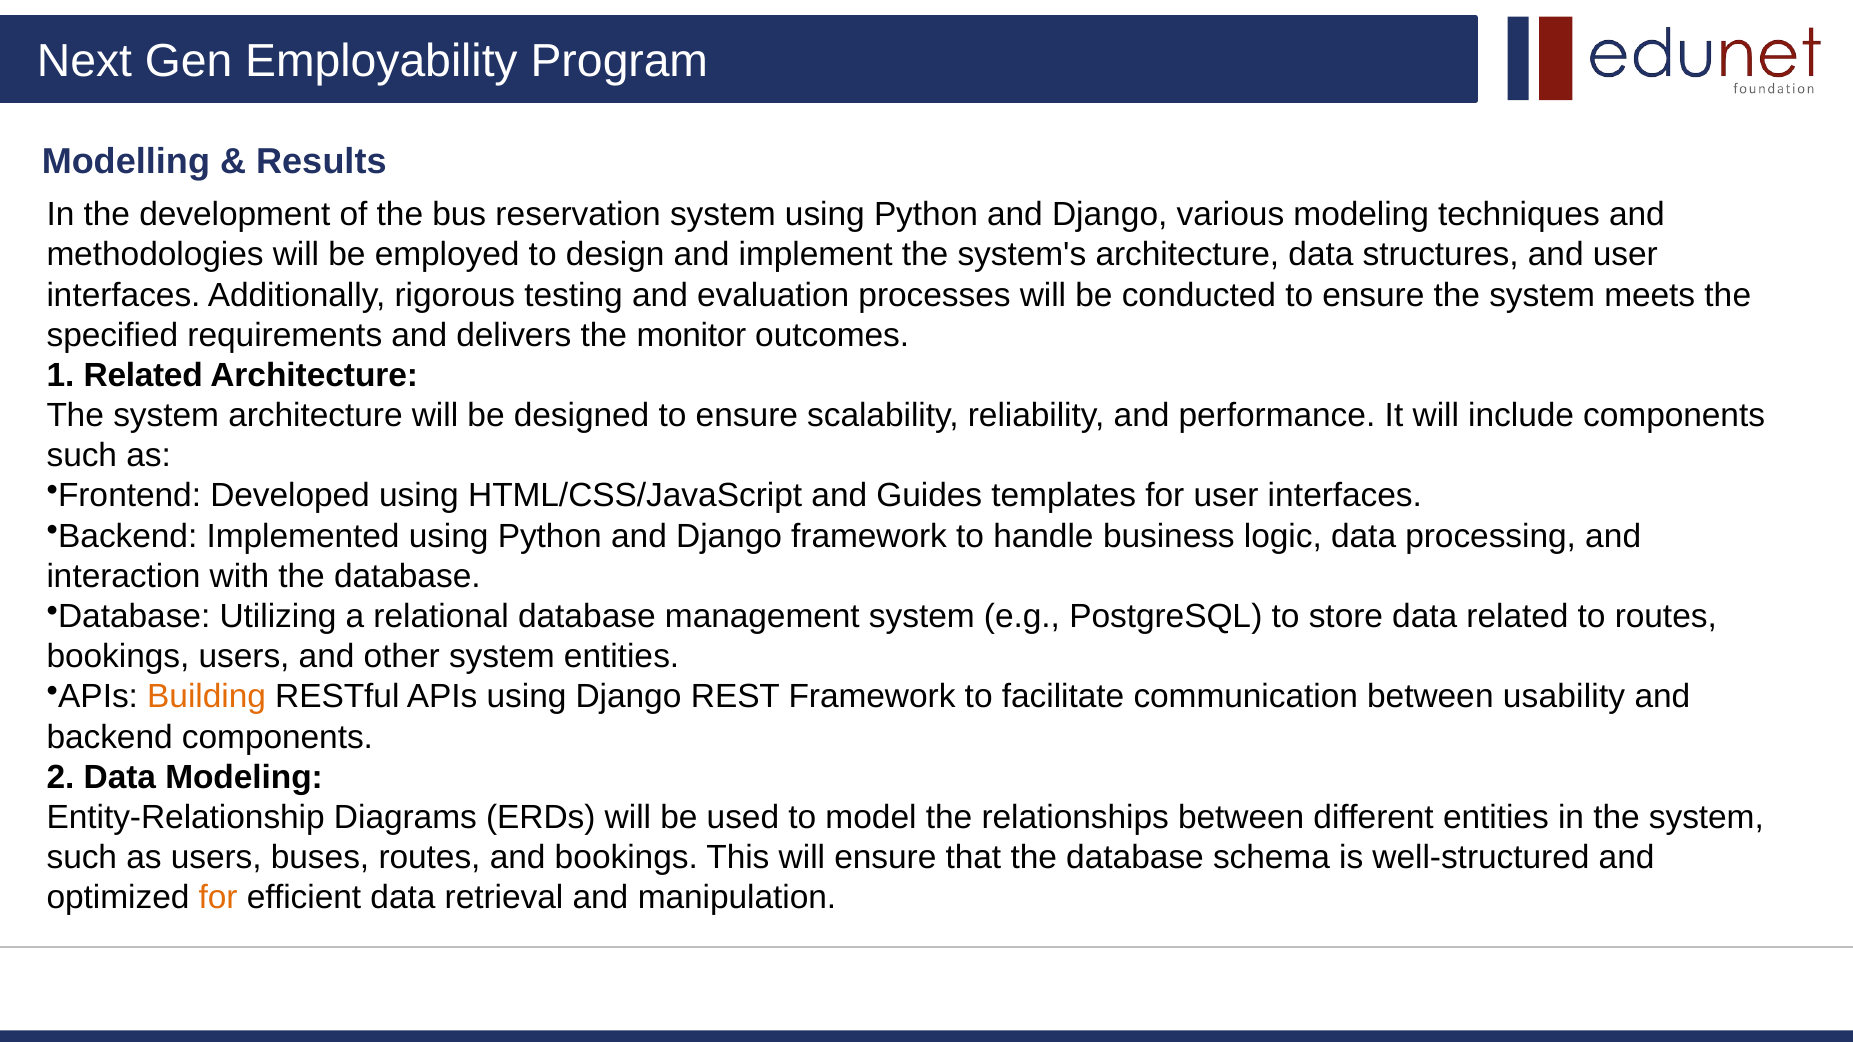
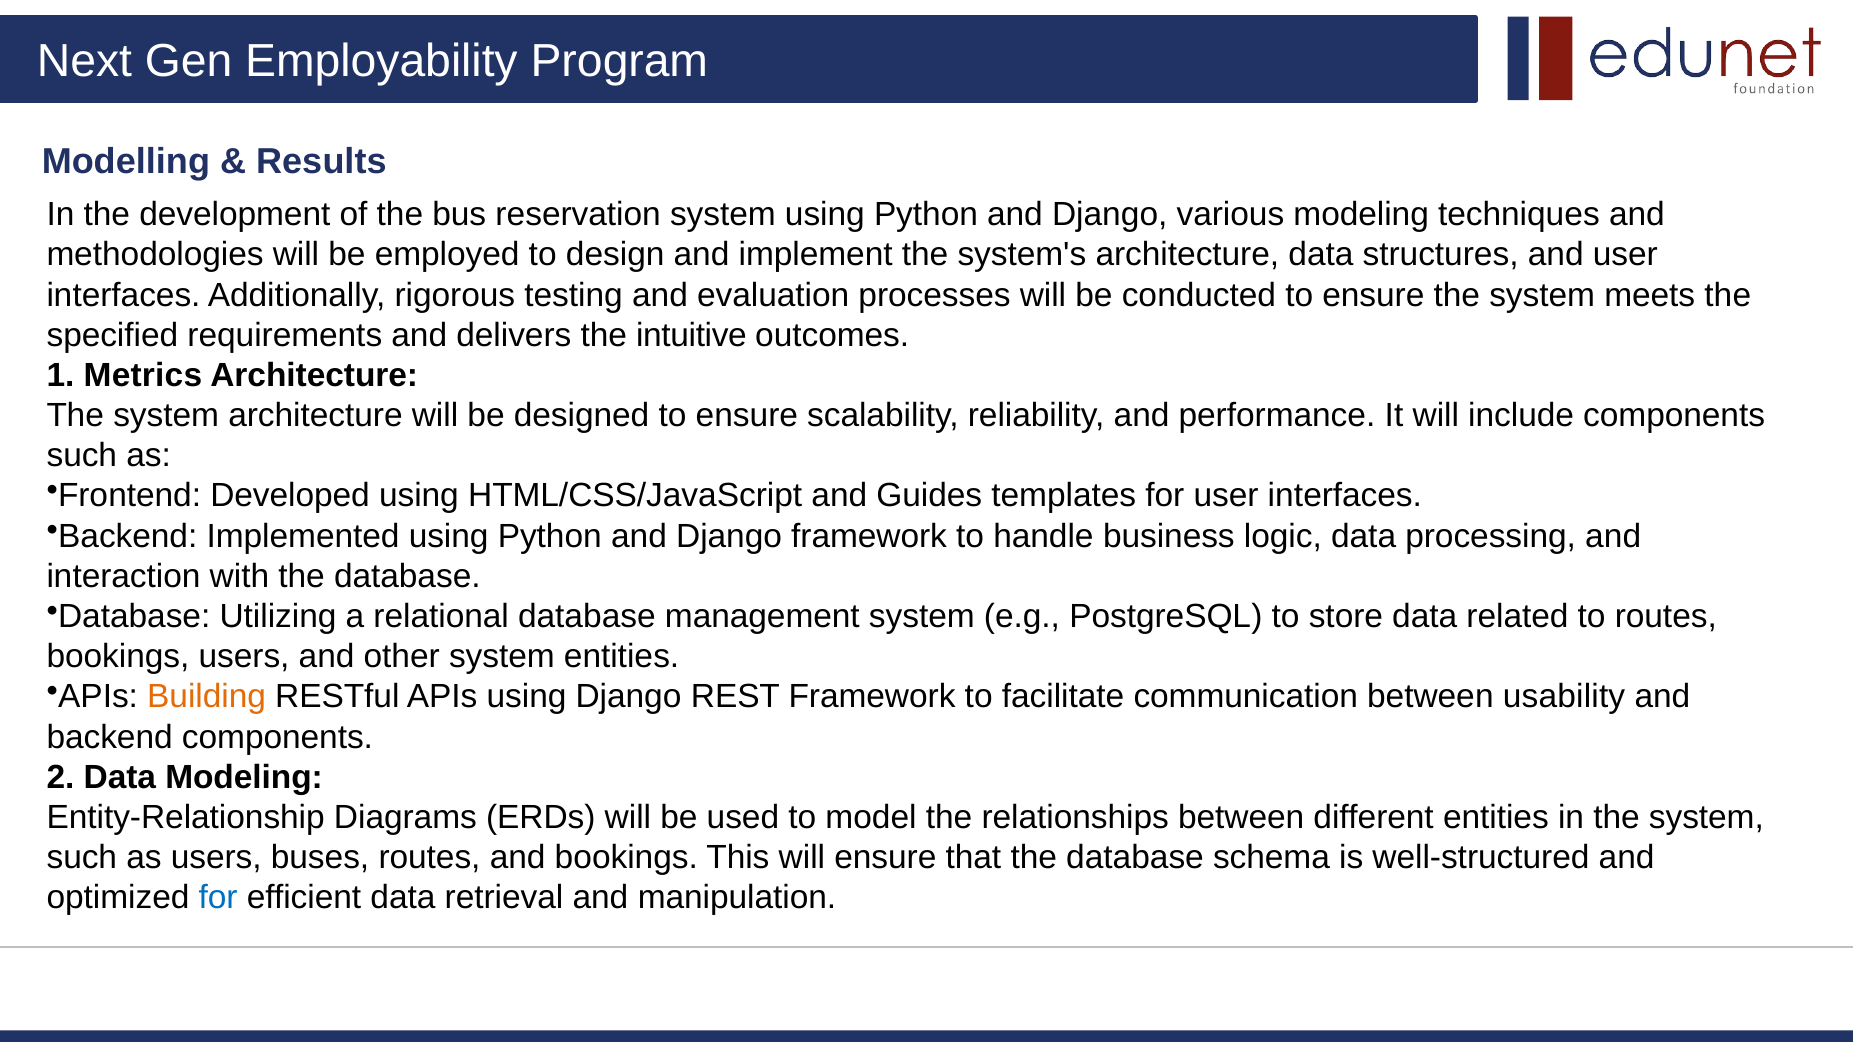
monitor: monitor -> intuitive
1 Related: Related -> Metrics
for at (218, 898) colour: orange -> blue
